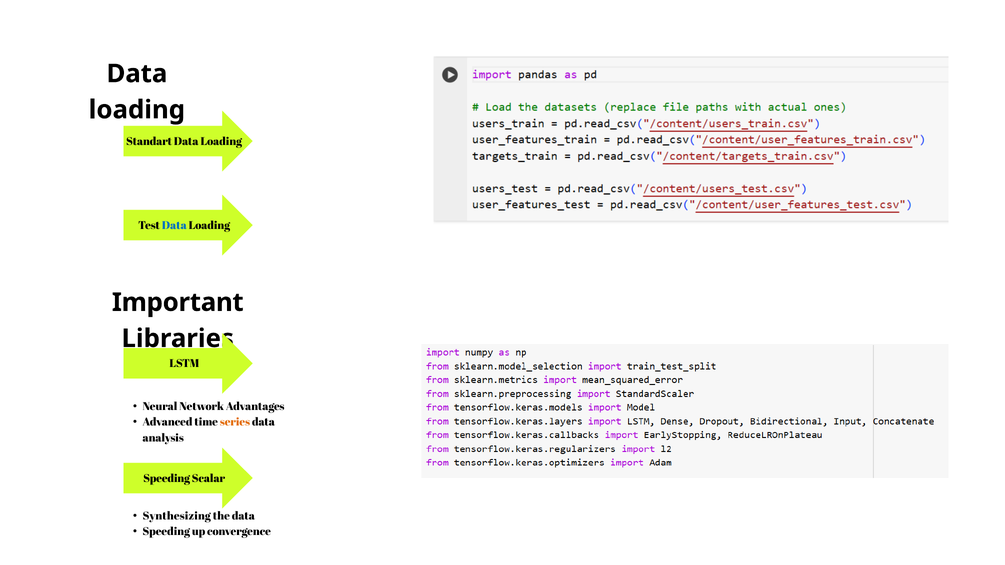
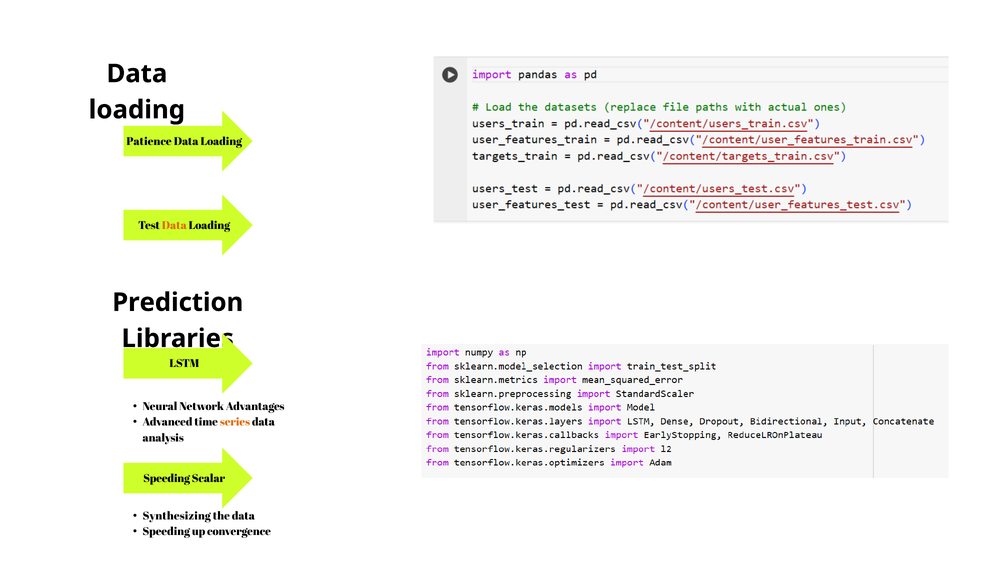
Standart: Standart -> Patience
Data at (174, 226) colour: blue -> orange
Important: Important -> Prediction
